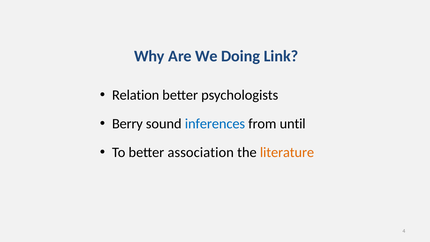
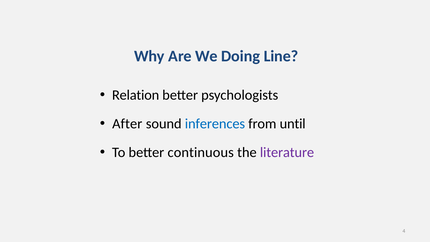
Link: Link -> Line
Berry: Berry -> After
association: association -> continuous
literature colour: orange -> purple
